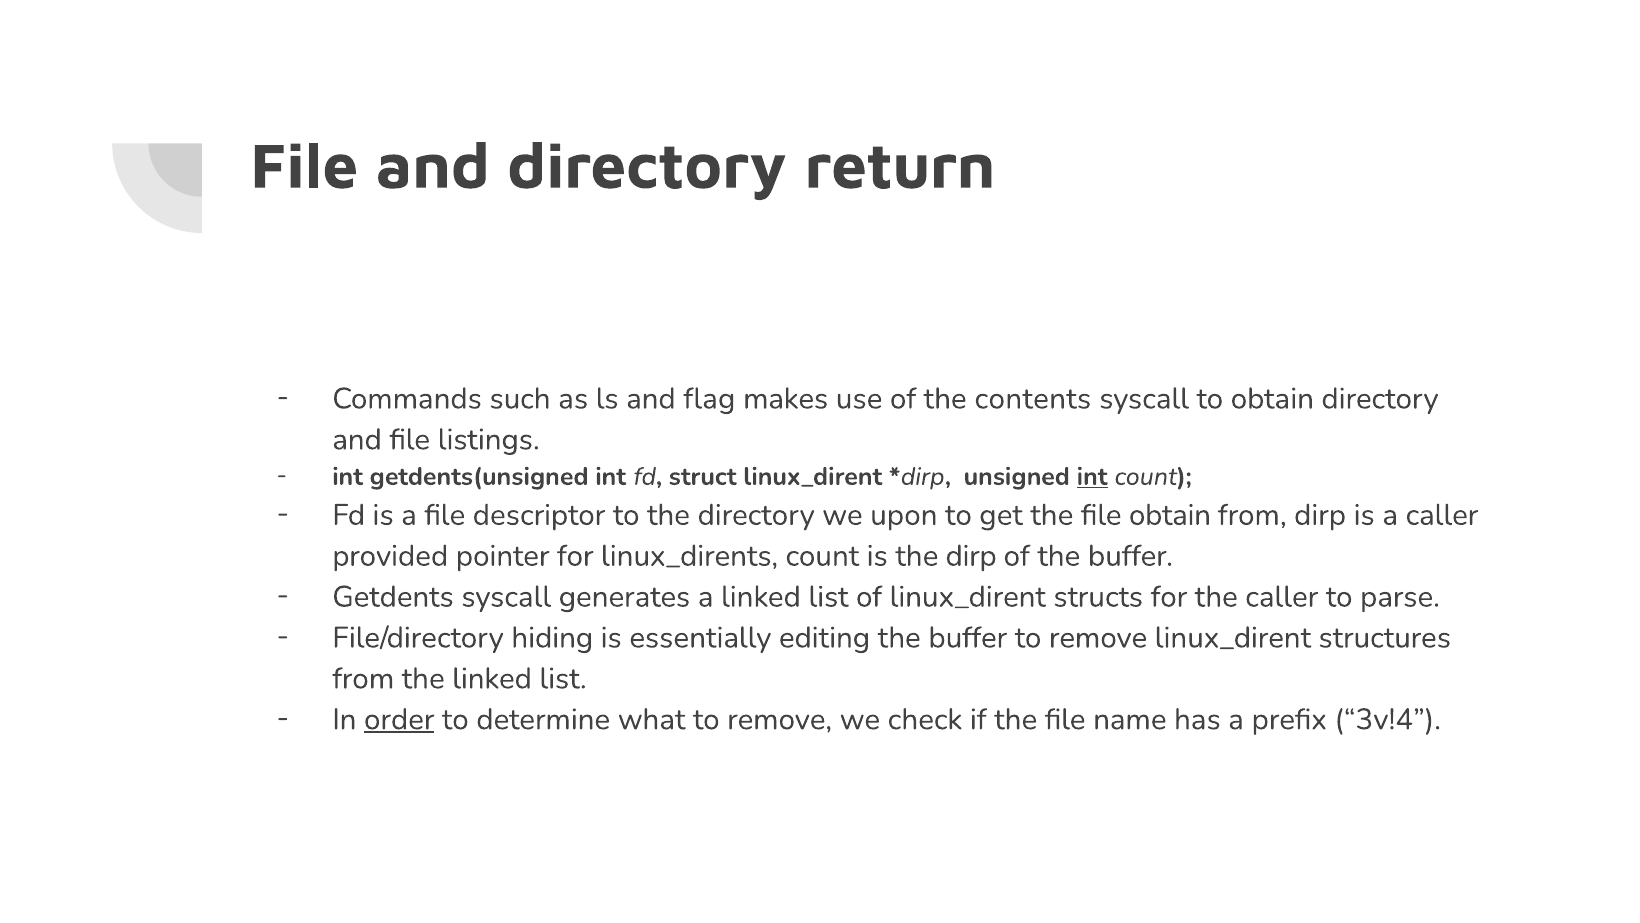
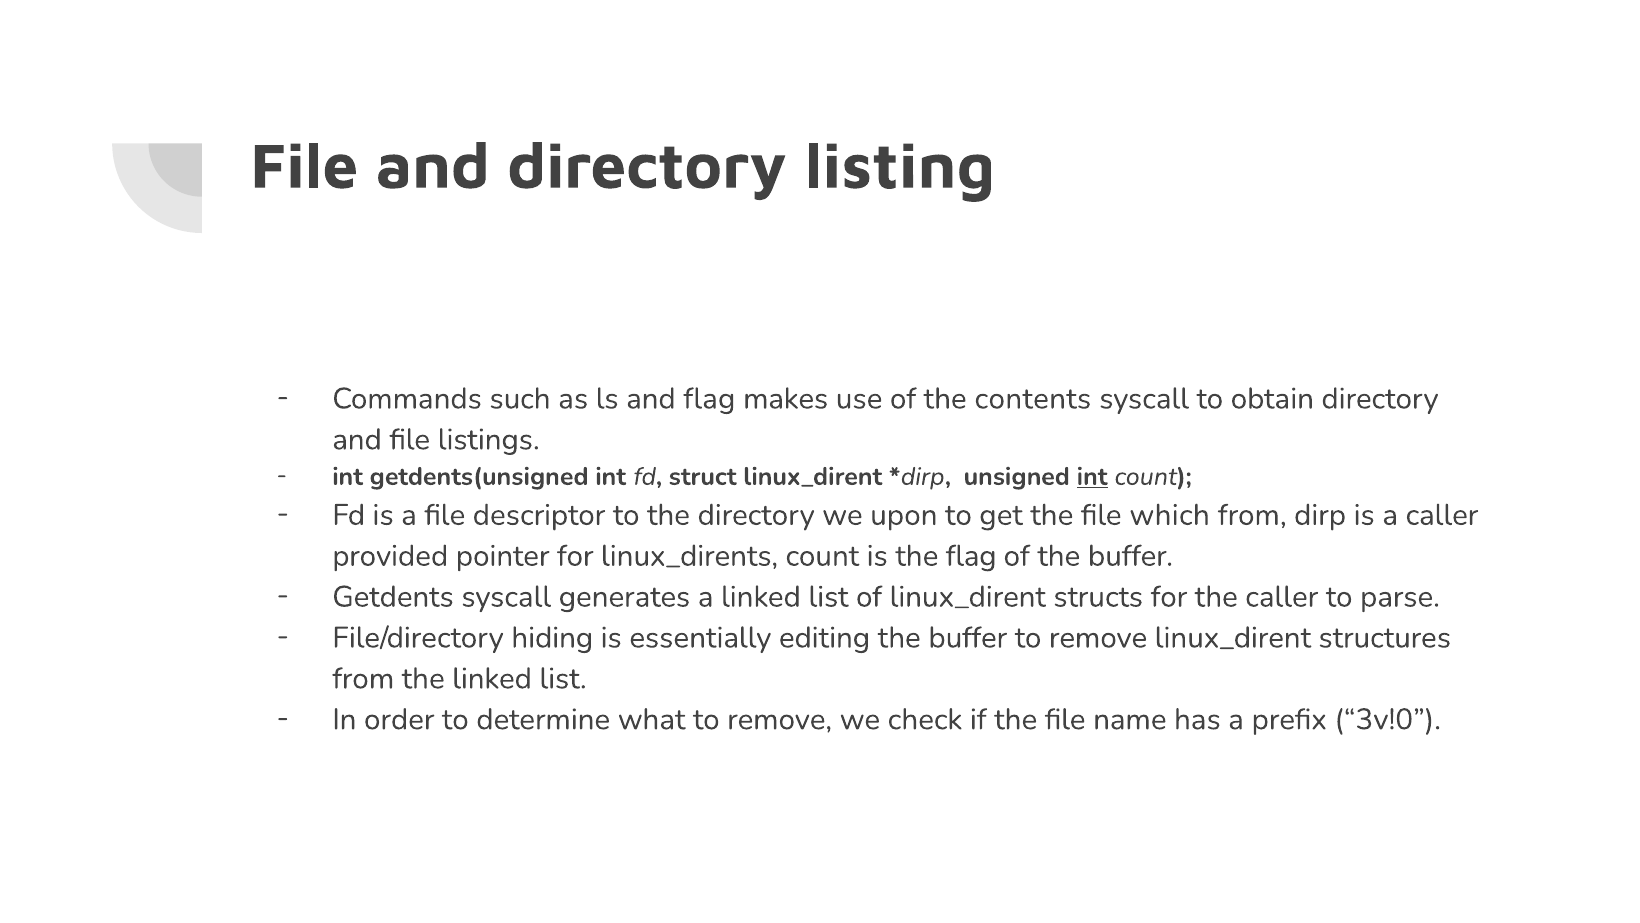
return: return -> listing
file obtain: obtain -> which
the dirp: dirp -> flag
order underline: present -> none
3v!4: 3v!4 -> 3v!0
